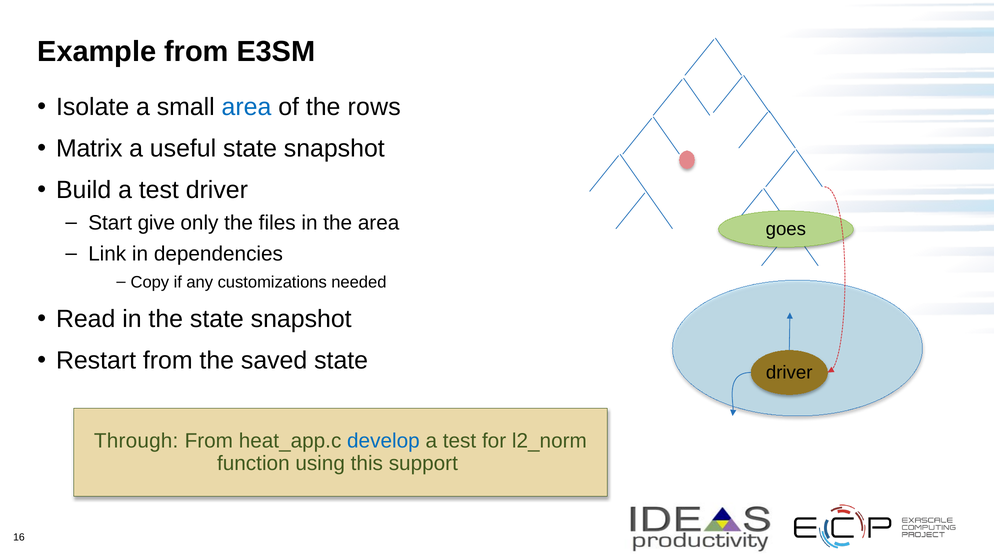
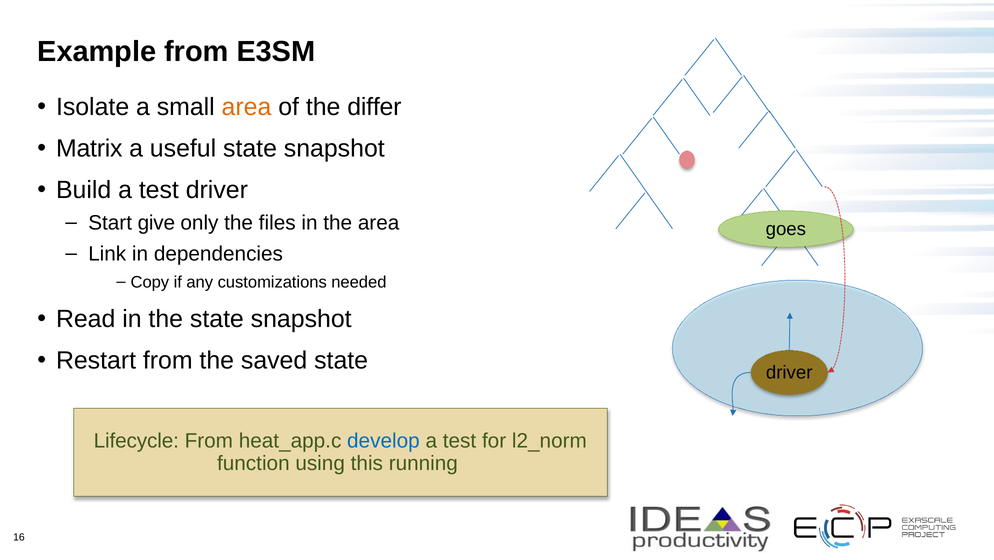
area at (246, 107) colour: blue -> orange
rows: rows -> differ
Through: Through -> Lifecycle
support: support -> running
